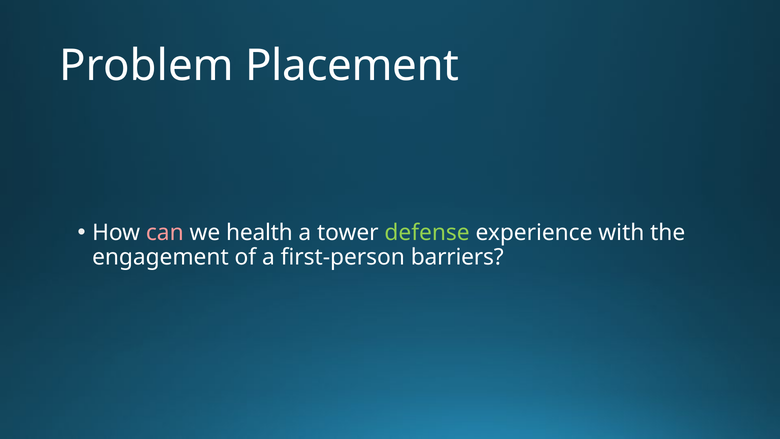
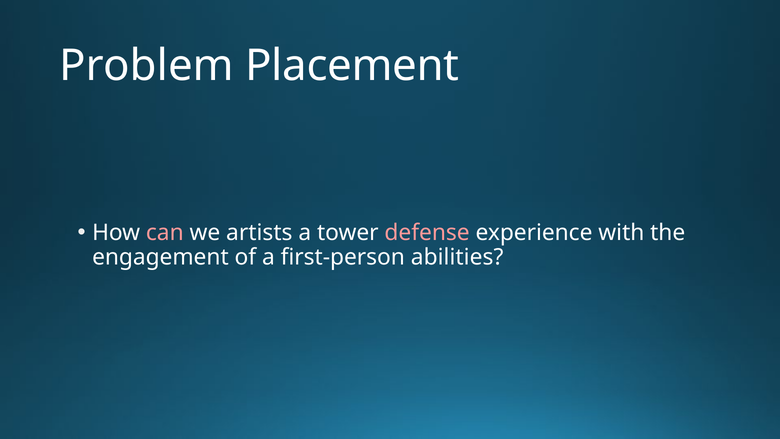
health: health -> artists
defense colour: light green -> pink
barriers: barriers -> abilities
